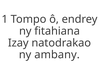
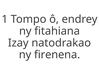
ambany: ambany -> firenena
